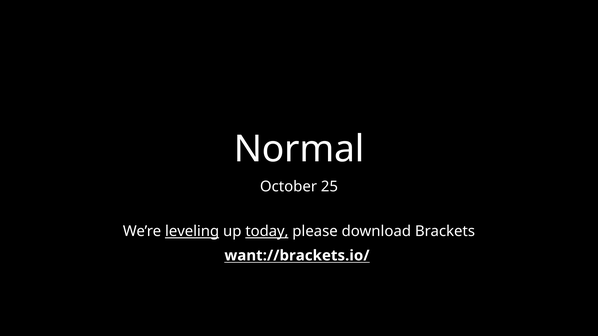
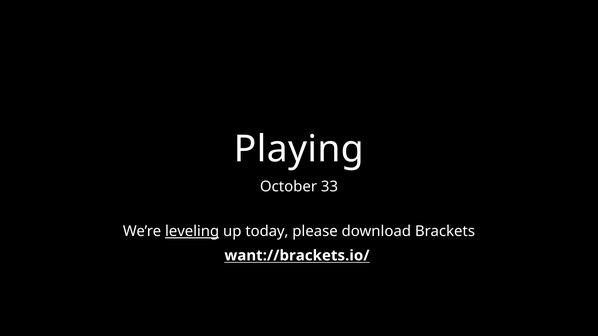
Normal: Normal -> Playing
25: 25 -> 33
today underline: present -> none
